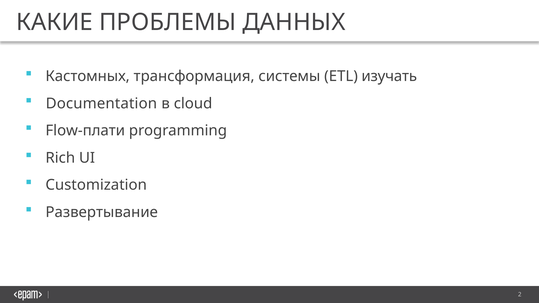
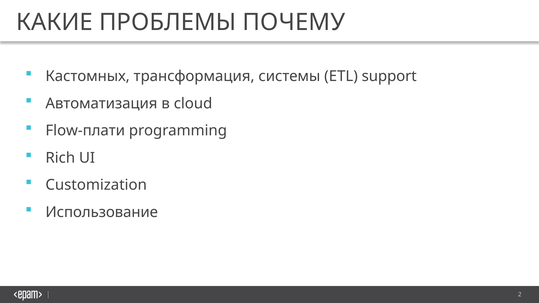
ДАННЫХ: ДАННЫХ -> ПОЧЕМУ
изучать: изучать -> support
Documentation: Documentation -> Автоматизация
Развертывание: Развертывание -> Использование
